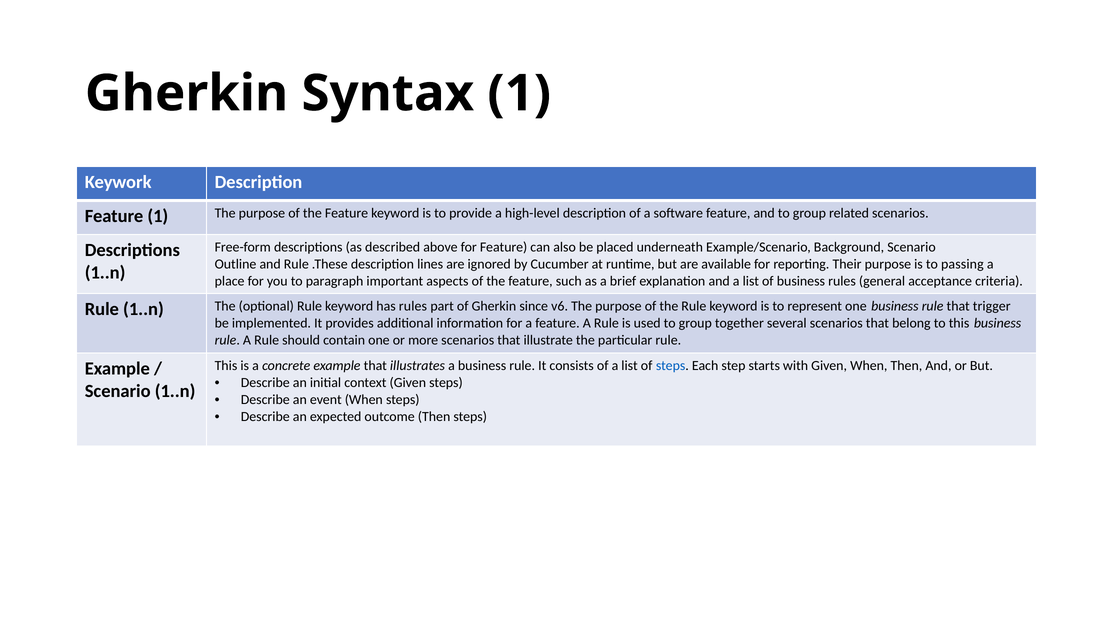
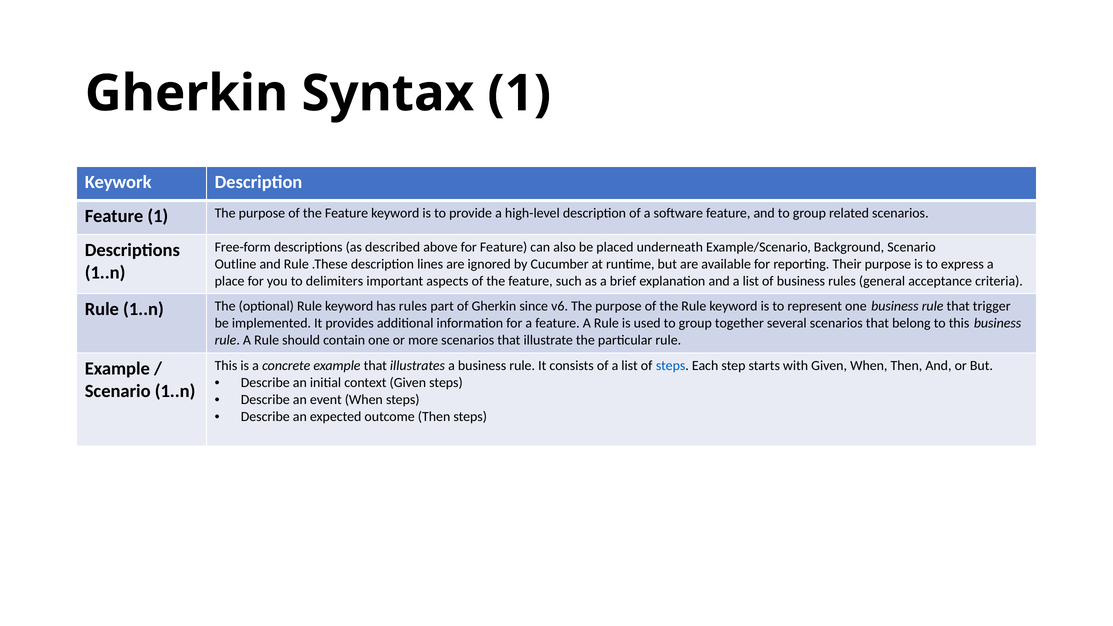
passing: passing -> express
paragraph: paragraph -> delimiters
